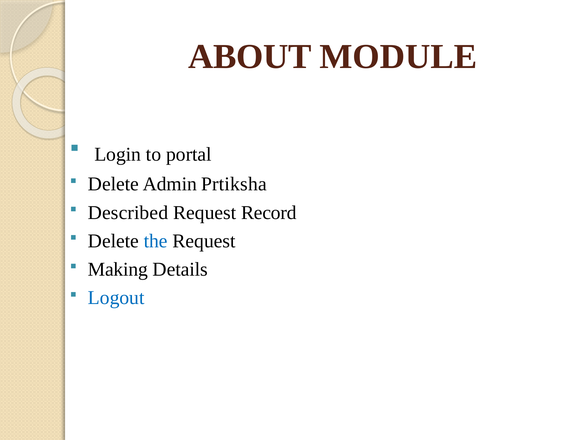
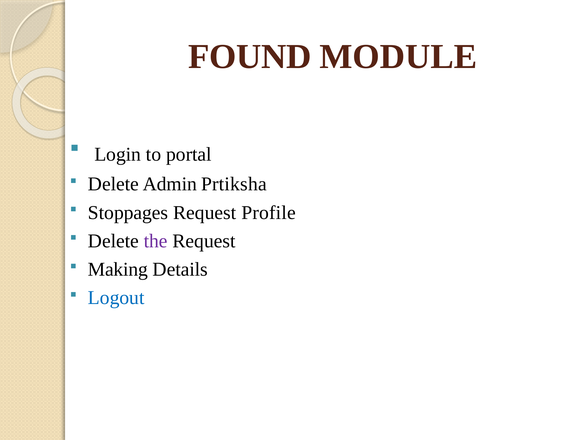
ABOUT: ABOUT -> FOUND
Described: Described -> Stoppages
Record: Record -> Profile
the colour: blue -> purple
